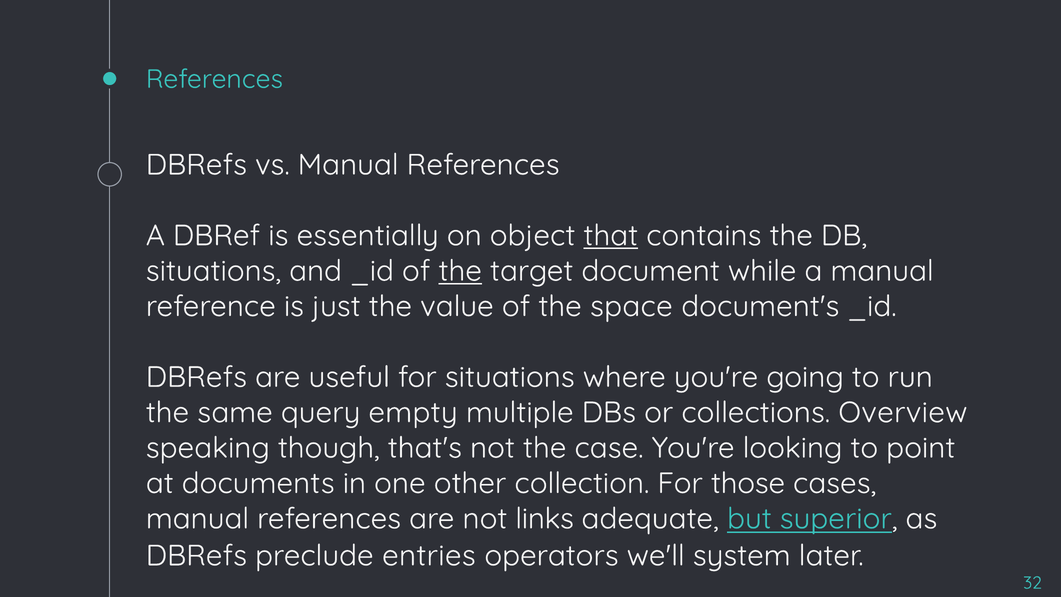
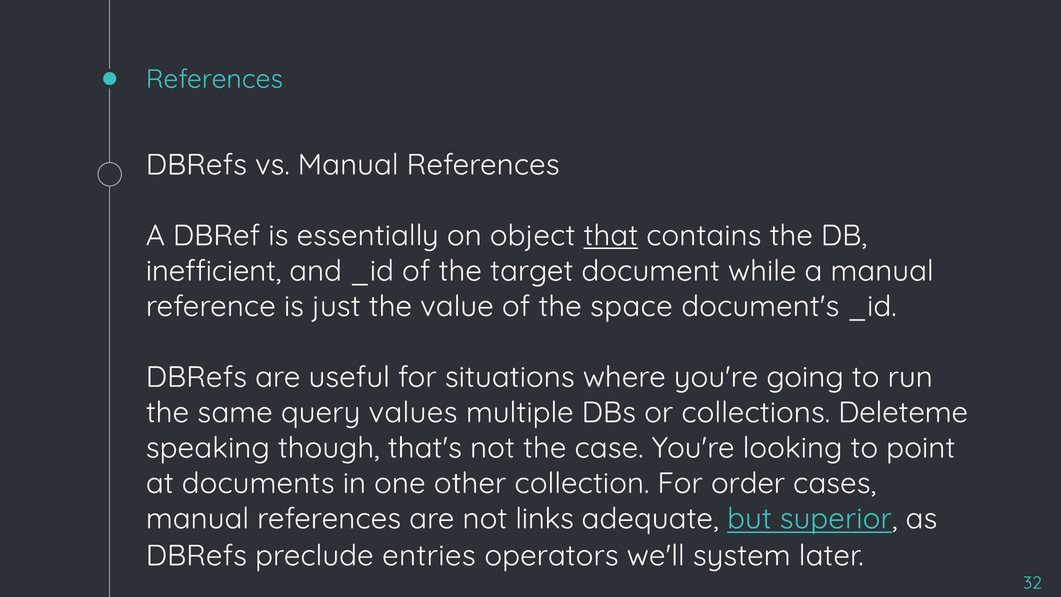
situations at (213, 271): situations -> inefficient
the at (460, 271) underline: present -> none
empty: empty -> values
Overview: Overview -> Deleteme
those: those -> order
